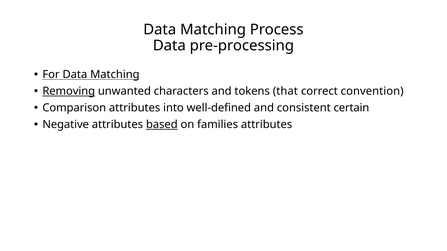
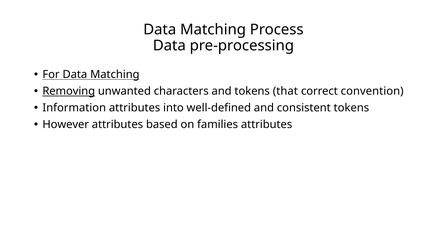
Comparison: Comparison -> Information
consistent certain: certain -> tokens
Negative: Negative -> However
based underline: present -> none
